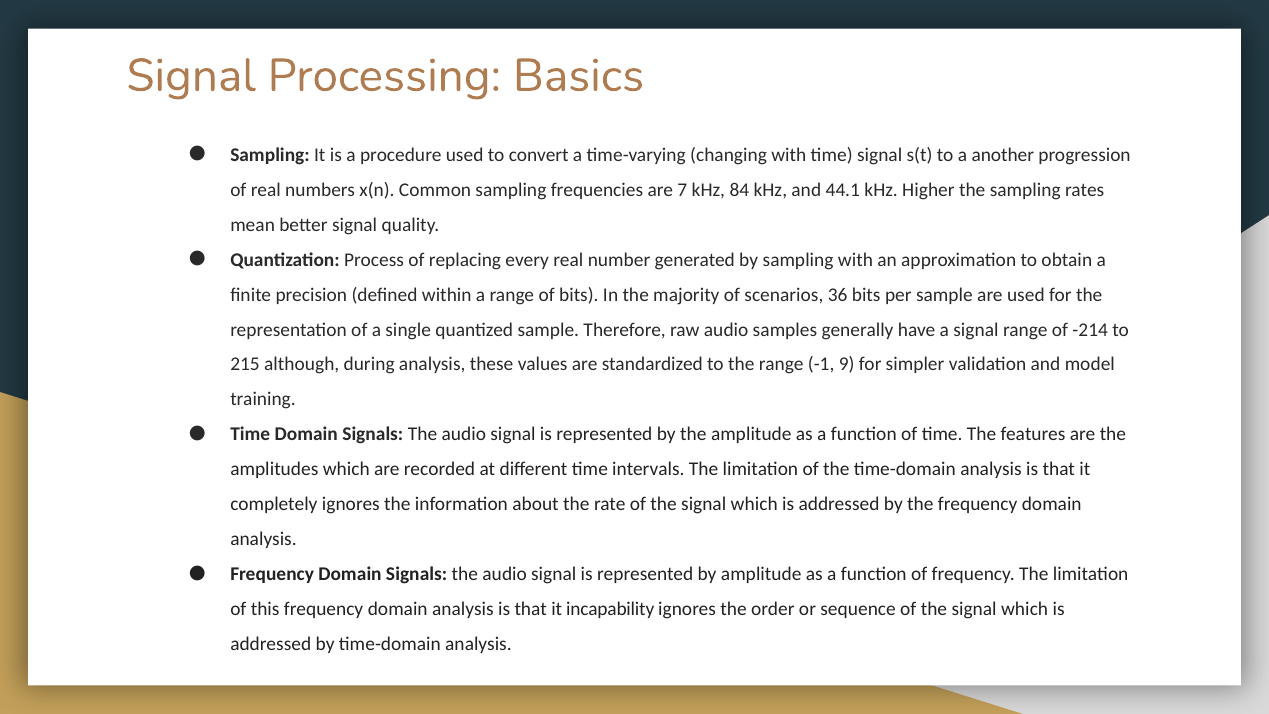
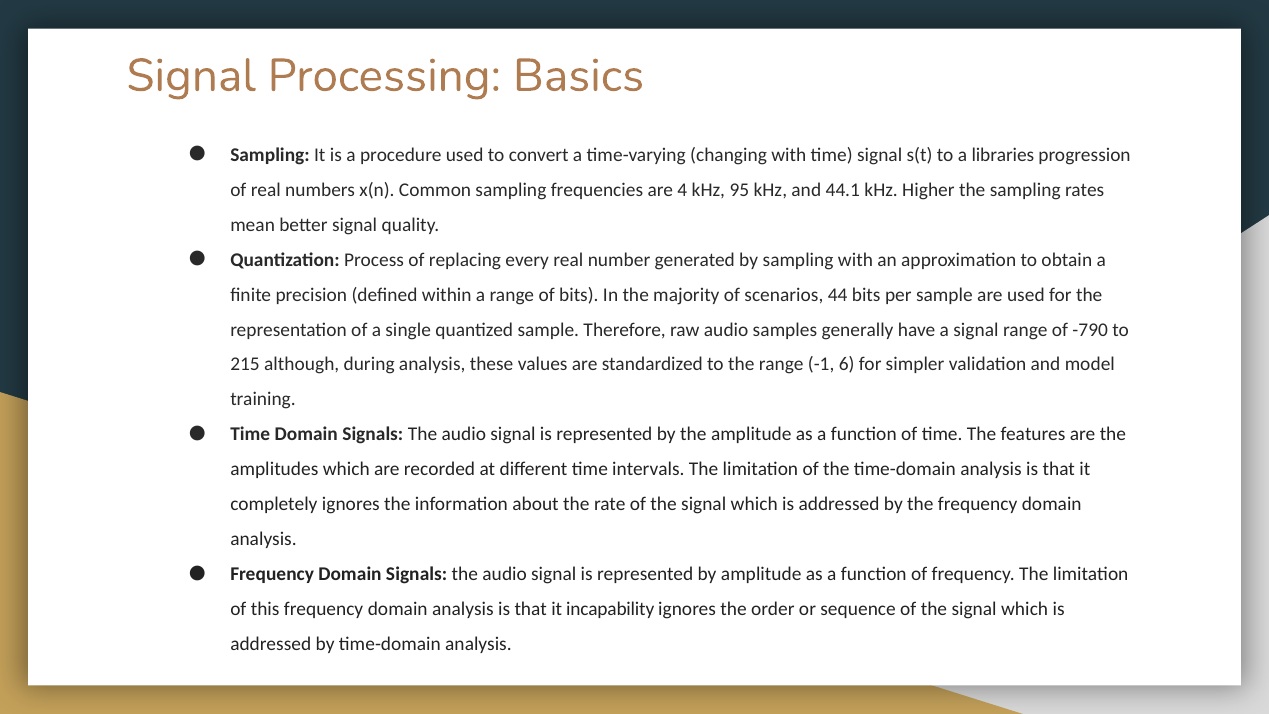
another: another -> libraries
7: 7 -> 4
84: 84 -> 95
36: 36 -> 44
-214: -214 -> -790
9: 9 -> 6
